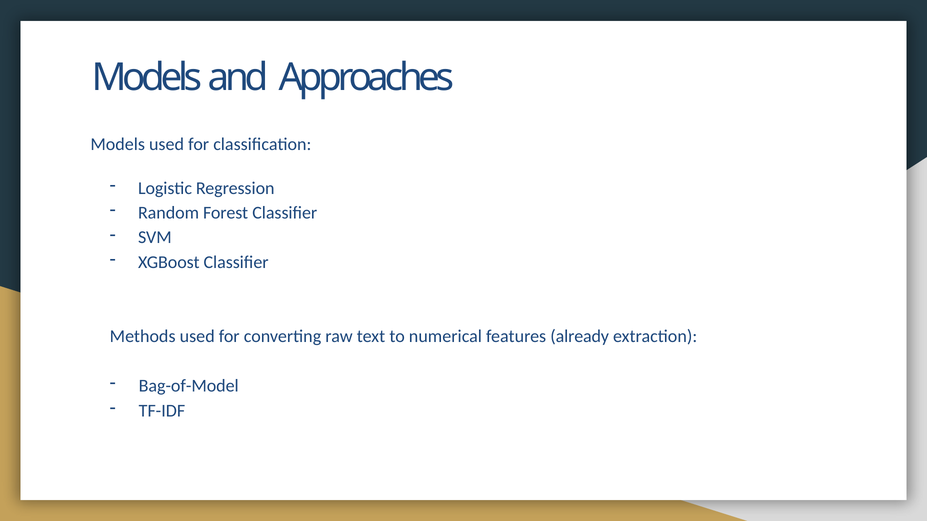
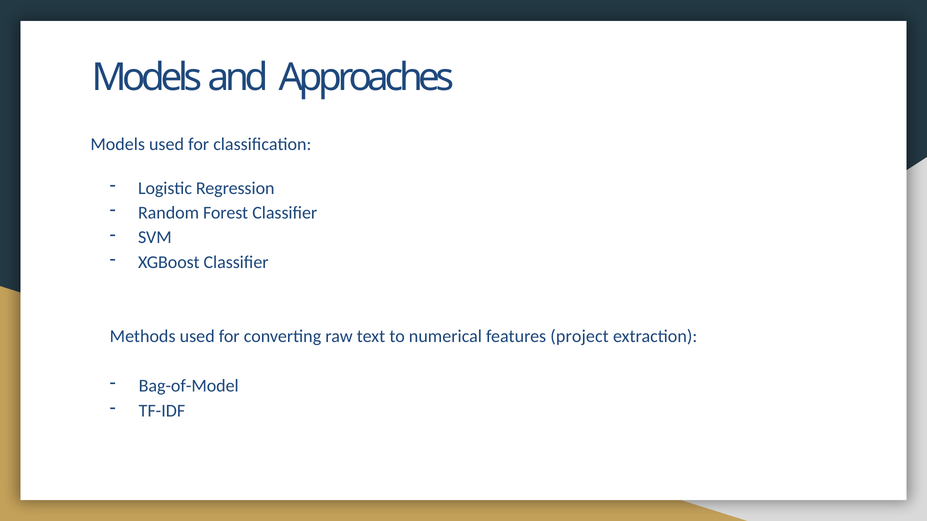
already: already -> project
